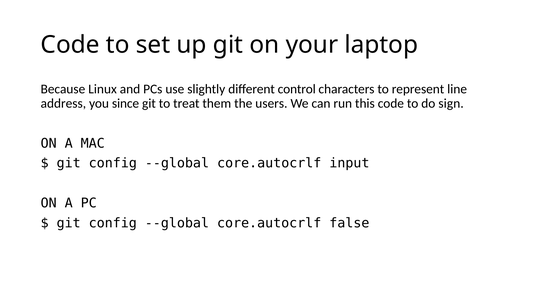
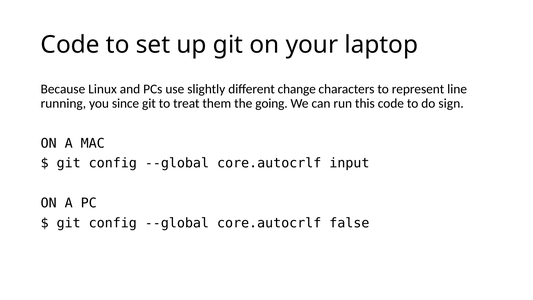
control: control -> change
address: address -> running
users: users -> going
